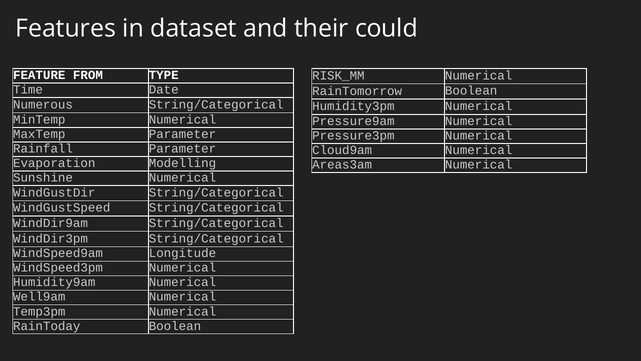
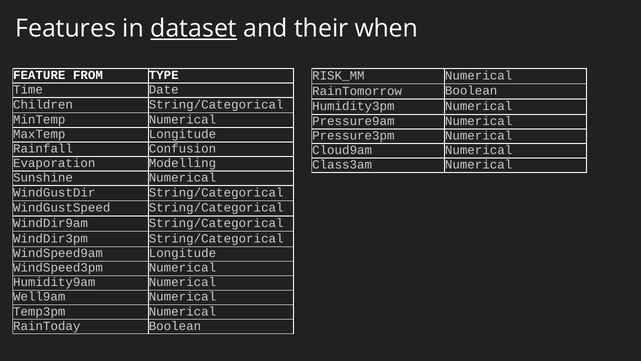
dataset underline: none -> present
could: could -> when
Numerous: Numerous -> Children
MaxTemp Parameter: Parameter -> Longitude
Rainfall Parameter: Parameter -> Confusion
Areas3am: Areas3am -> Class3am
